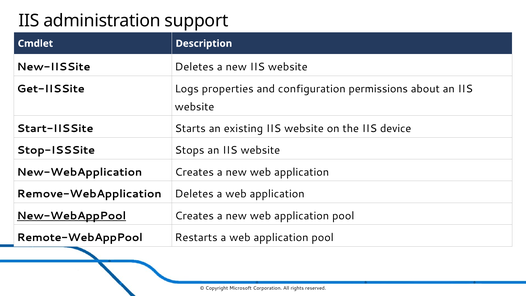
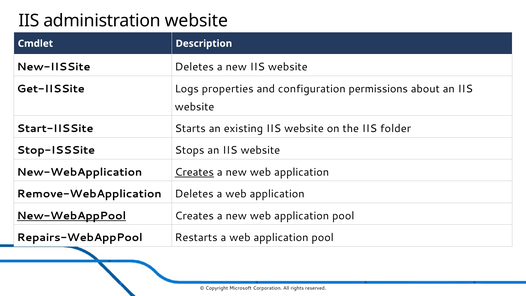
administration support: support -> website
device: device -> folder
Creates at (194, 172) underline: none -> present
Remote-WebAppPool: Remote-WebAppPool -> Repairs-WebAppPool
